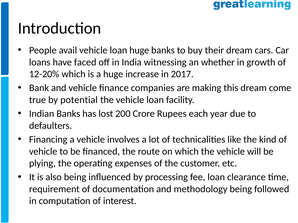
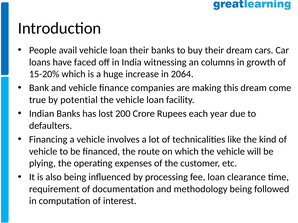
loan huge: huge -> their
whether: whether -> columns
12-20%: 12-20% -> 15-20%
2017: 2017 -> 2064
